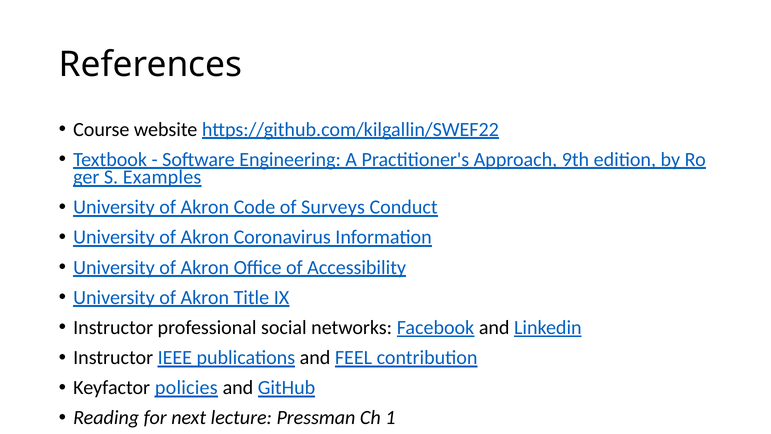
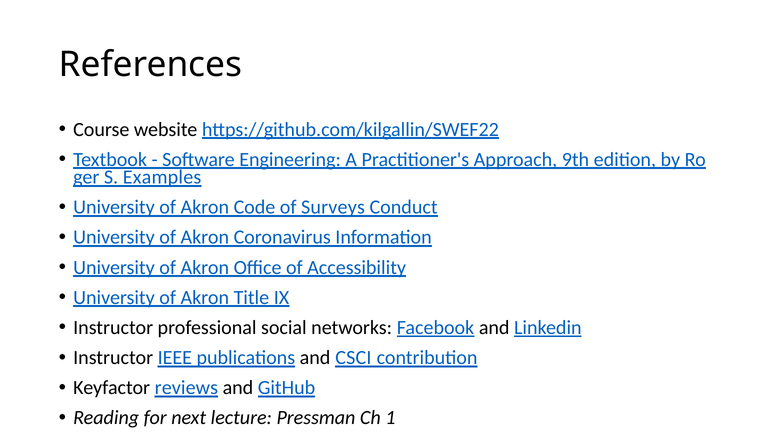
FEEL: FEEL -> CSCI
policies: policies -> reviews
